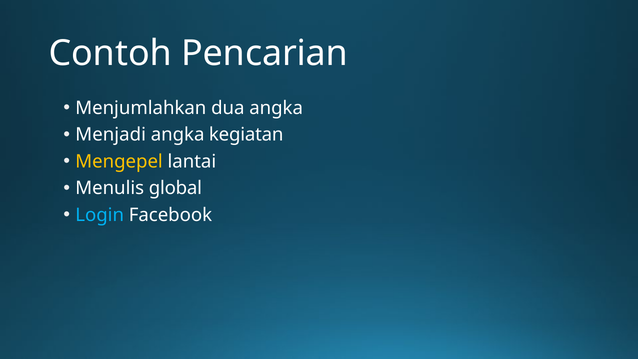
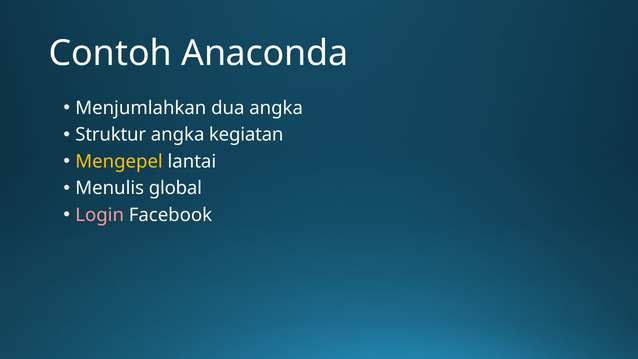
Pencarian: Pencarian -> Anaconda
Menjadi: Menjadi -> Struktur
Login colour: light blue -> pink
